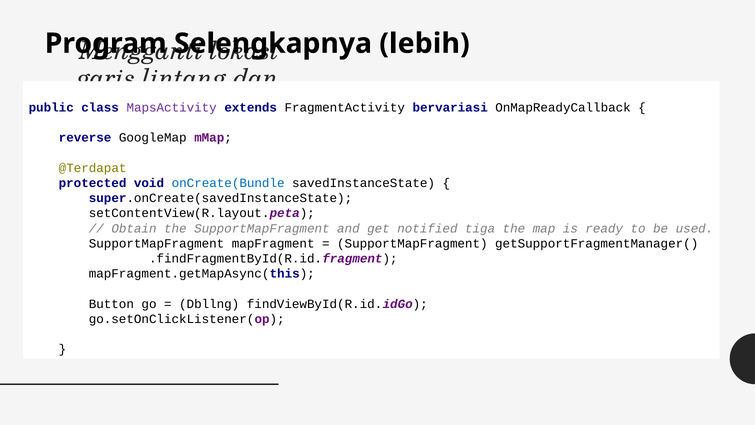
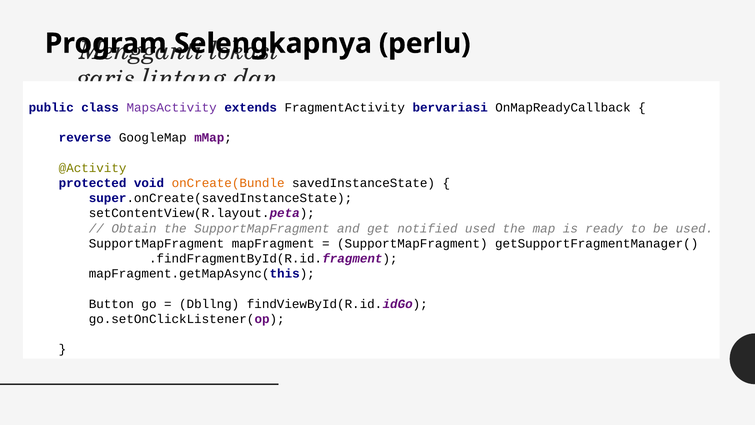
lebih: lebih -> perlu
@Terdapat: @Terdapat -> @Activity
onCreate(Bundle colour: blue -> orange
notified tiga: tiga -> used
